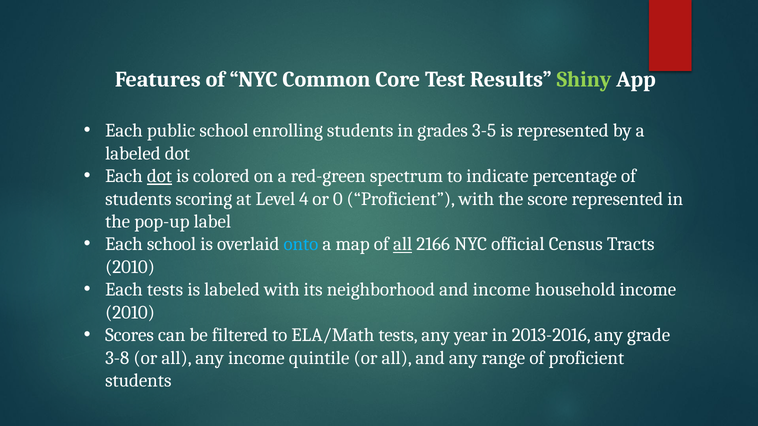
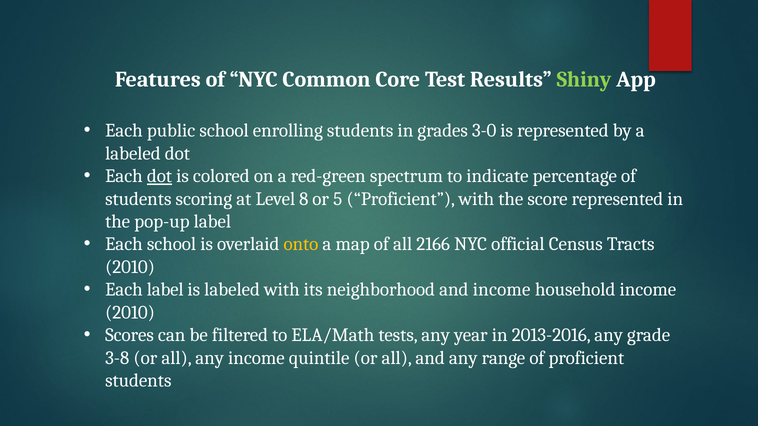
3-5: 3-5 -> 3-0
4: 4 -> 8
0: 0 -> 5
onto colour: light blue -> yellow
all at (403, 244) underline: present -> none
Each tests: tests -> label
